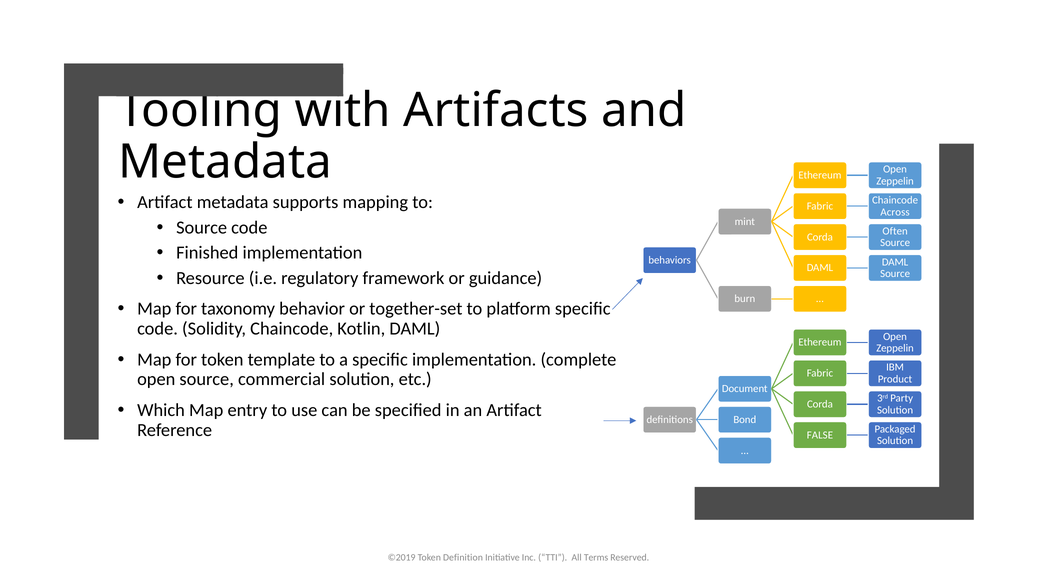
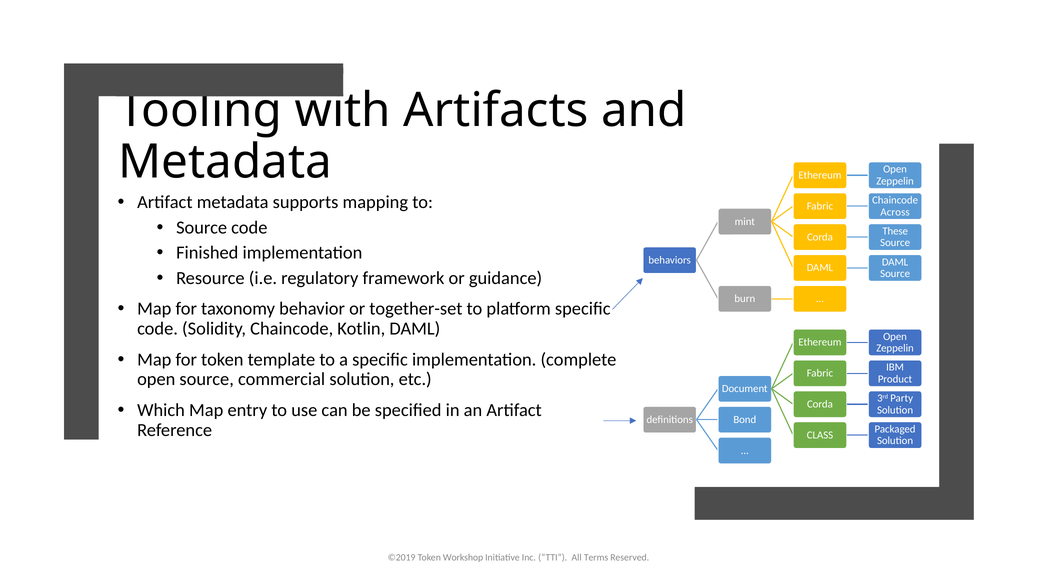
Often: Often -> These
FALSE: FALSE -> CLASS
Definition: Definition -> Workshop
